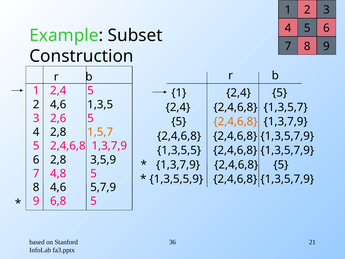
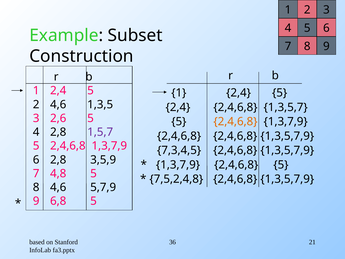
1,5,7 colour: orange -> purple
1,3,5,5: 1,3,5,5 -> 7,3,4,5
1,3,5,5,9: 1,3,5,5,9 -> 7,5,2,4,8
